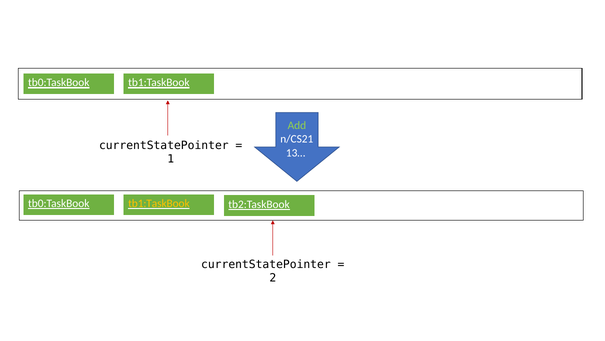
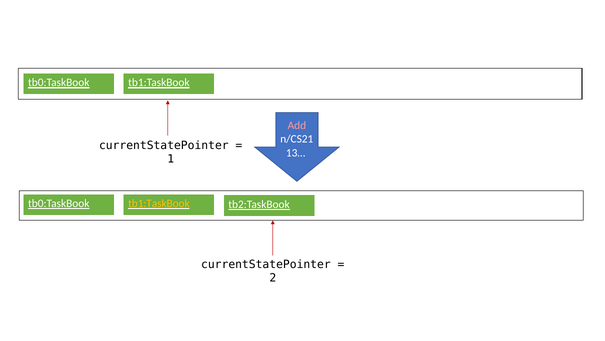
Add colour: light green -> pink
